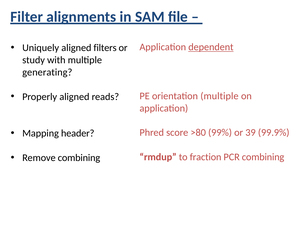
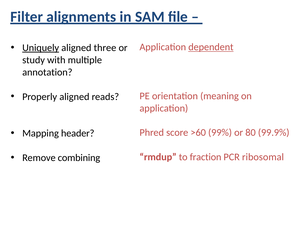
Uniquely underline: none -> present
filters: filters -> three
generating: generating -> annotation
orientation multiple: multiple -> meaning
>80: >80 -> >60
39: 39 -> 80
PCR combining: combining -> ribosomal
